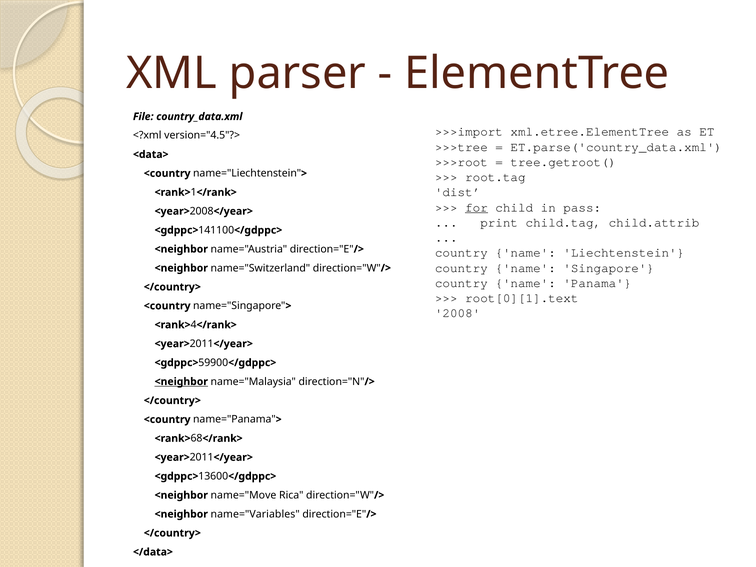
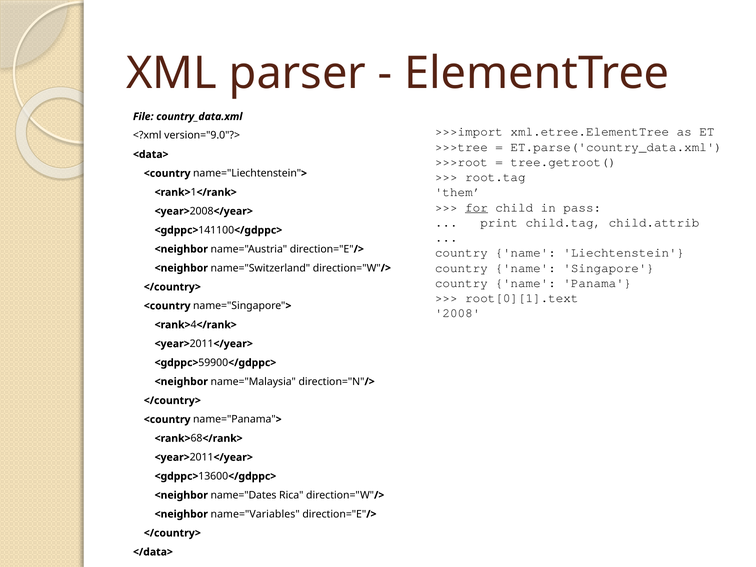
version="4.5"?>: version="4.5"?> -> version="9.0"?>
dist: dist -> them
<neighbor at (181, 382) underline: present -> none
name="Move: name="Move -> name="Dates
